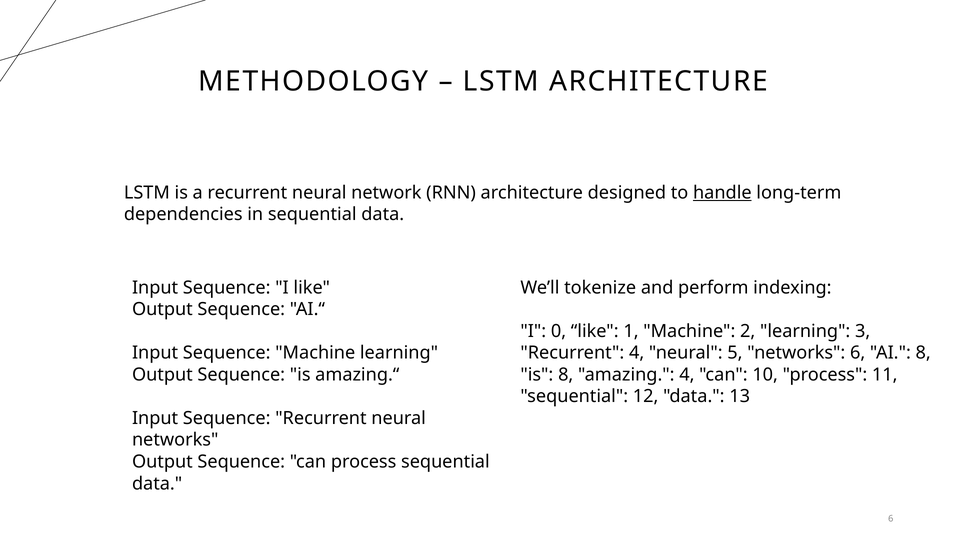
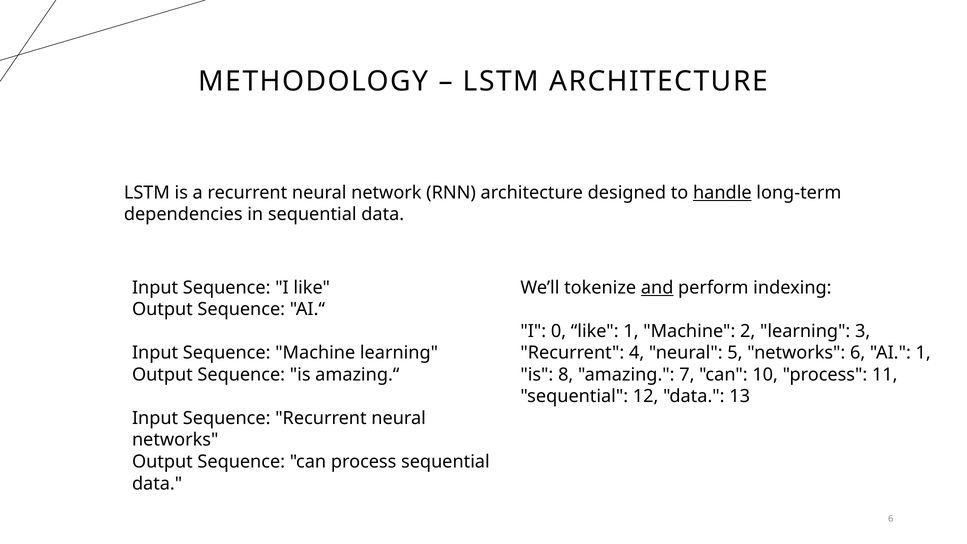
and underline: none -> present
AI 8: 8 -> 1
amazing 4: 4 -> 7
